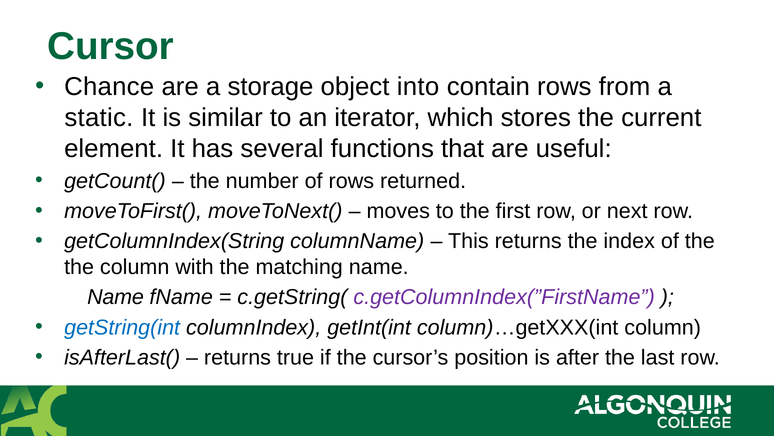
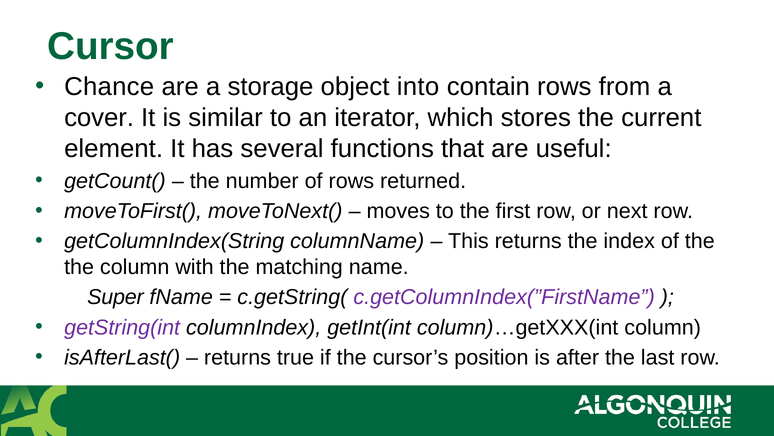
static: static -> cover
Name at (115, 297): Name -> Super
getString(int colour: blue -> purple
